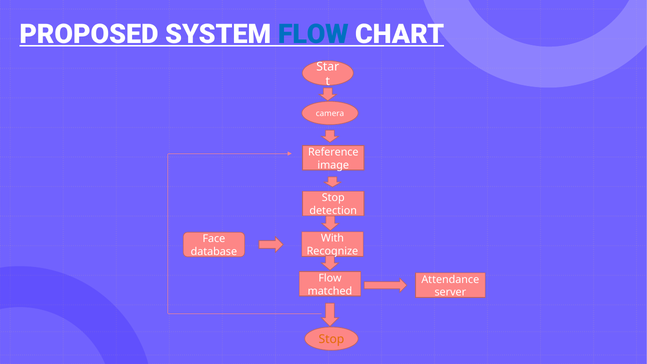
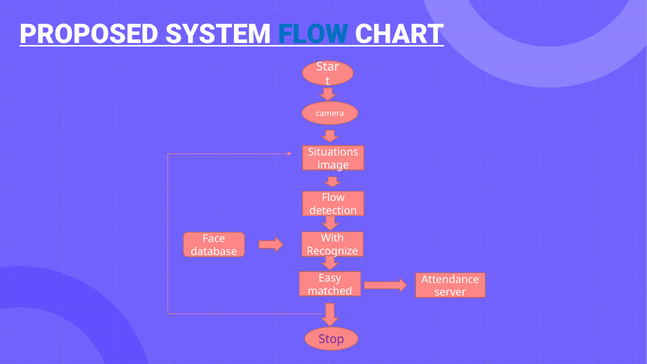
Reference: Reference -> Situations
Stop at (333, 198): Stop -> Flow
Flow at (330, 278): Flow -> Easy
Stop at (331, 339) colour: orange -> purple
